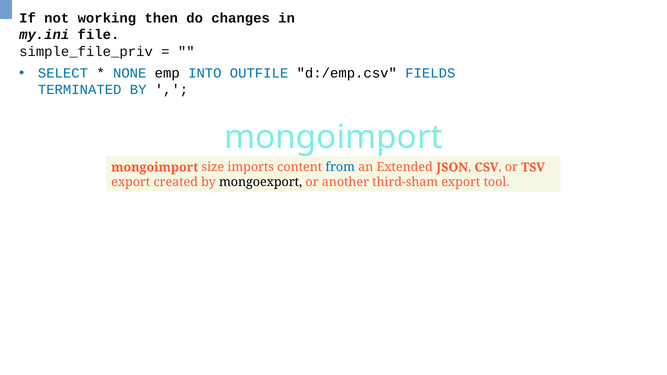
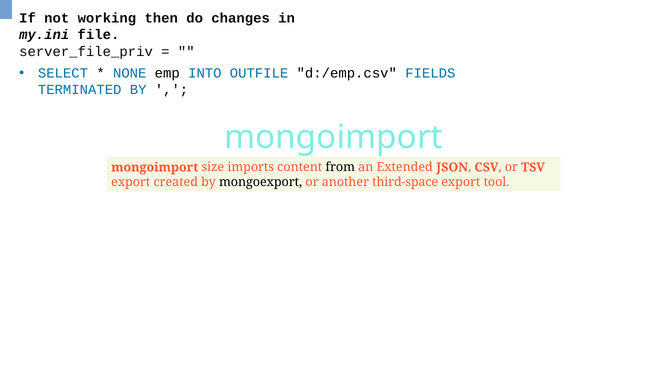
simple_file_priv: simple_file_priv -> server_file_priv
from colour: blue -> black
third-sham: third-sham -> third-space
